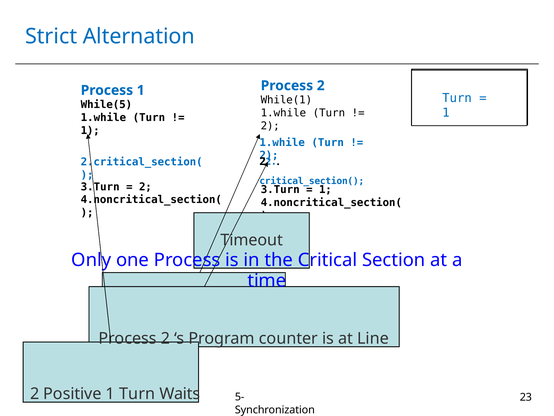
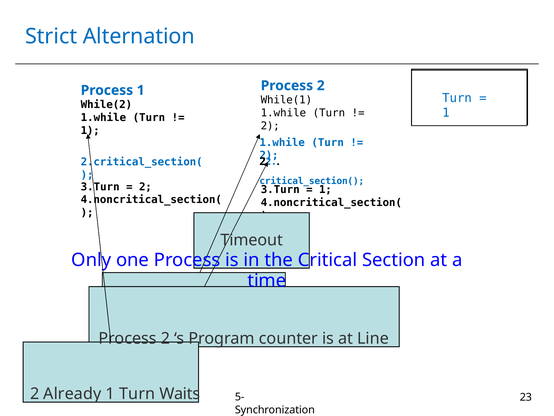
While(5: While(5 -> While(2
Positive: Positive -> Already
